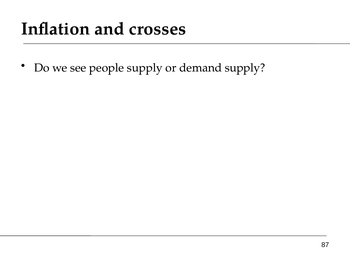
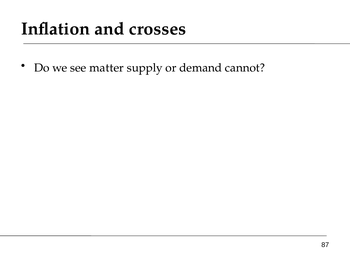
people: people -> matter
demand supply: supply -> cannot
